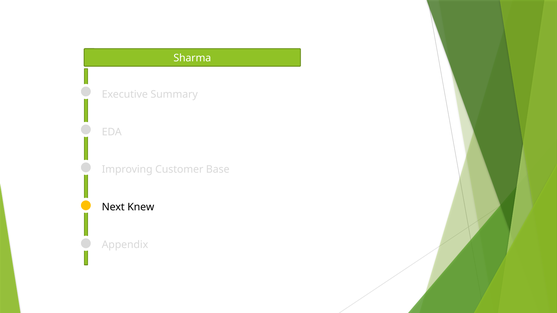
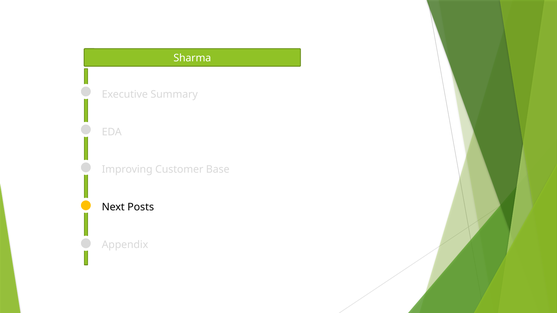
Knew: Knew -> Posts
